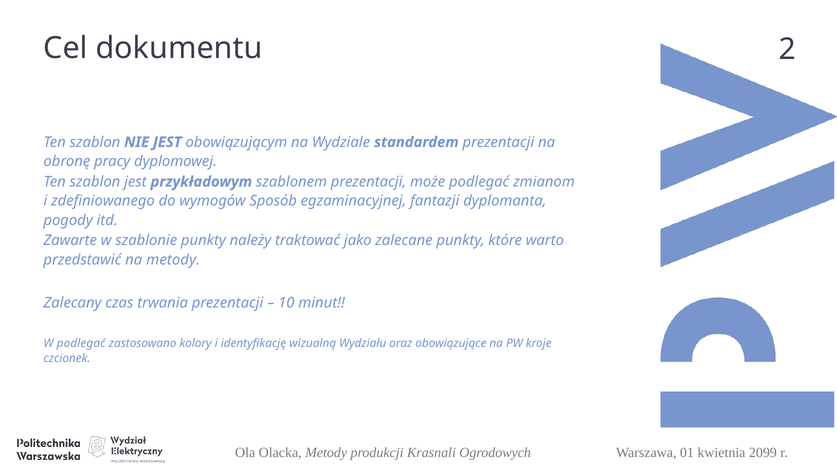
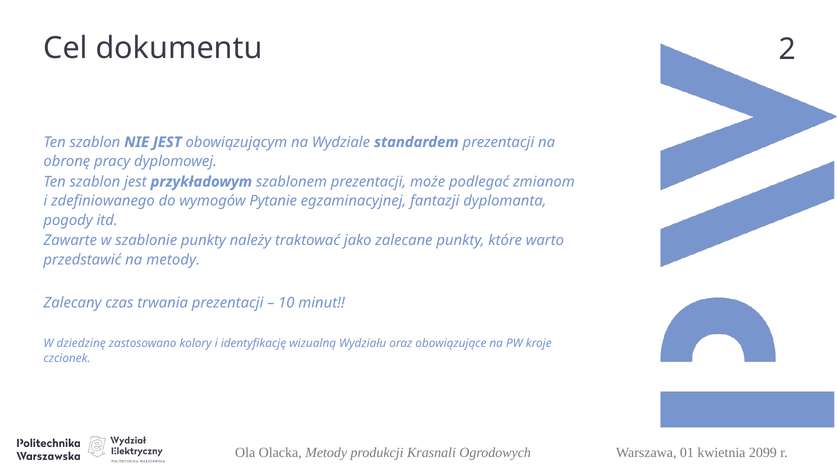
Sposób: Sposób -> Pytanie
W podlegać: podlegać -> dziedzinę
